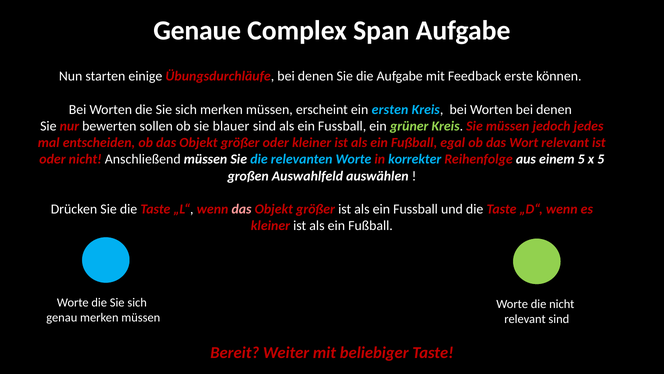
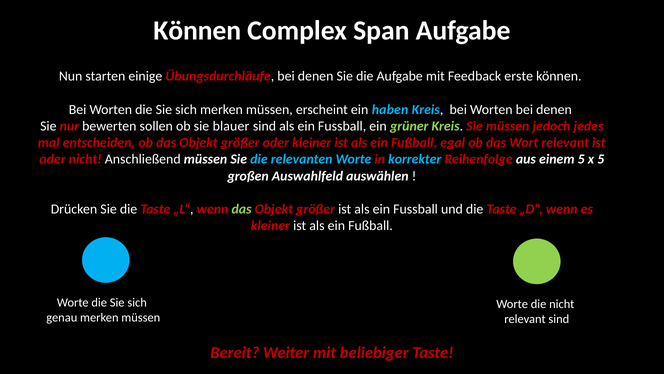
Genaue at (197, 31): Genaue -> Können
ersten: ersten -> haben
das at (242, 209) colour: pink -> light green
